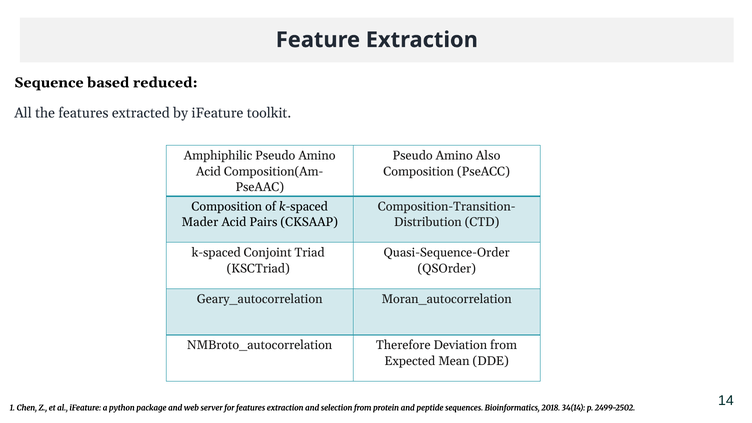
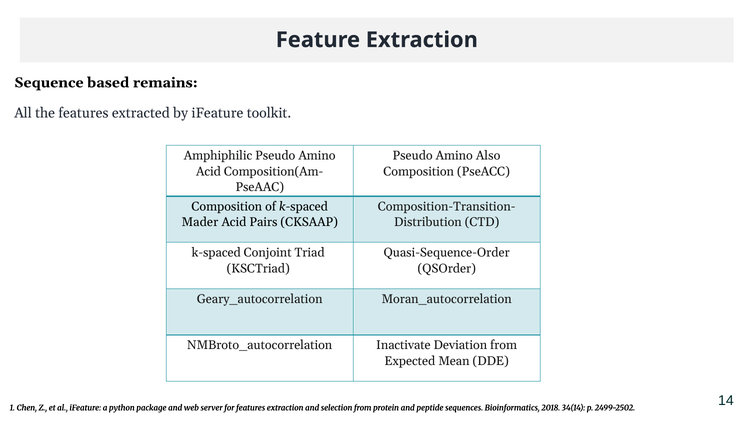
reduced: reduced -> remains
Therefore: Therefore -> Inactivate
